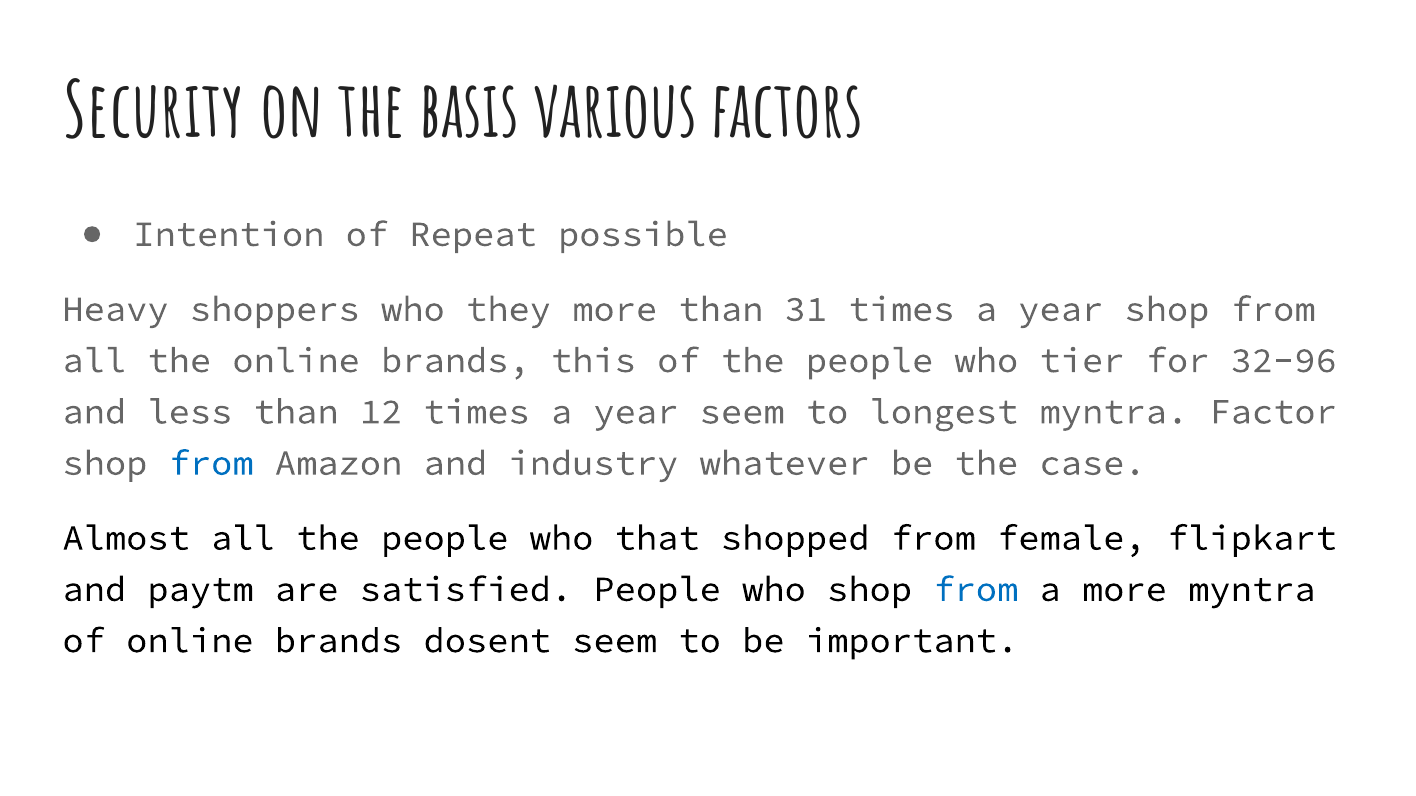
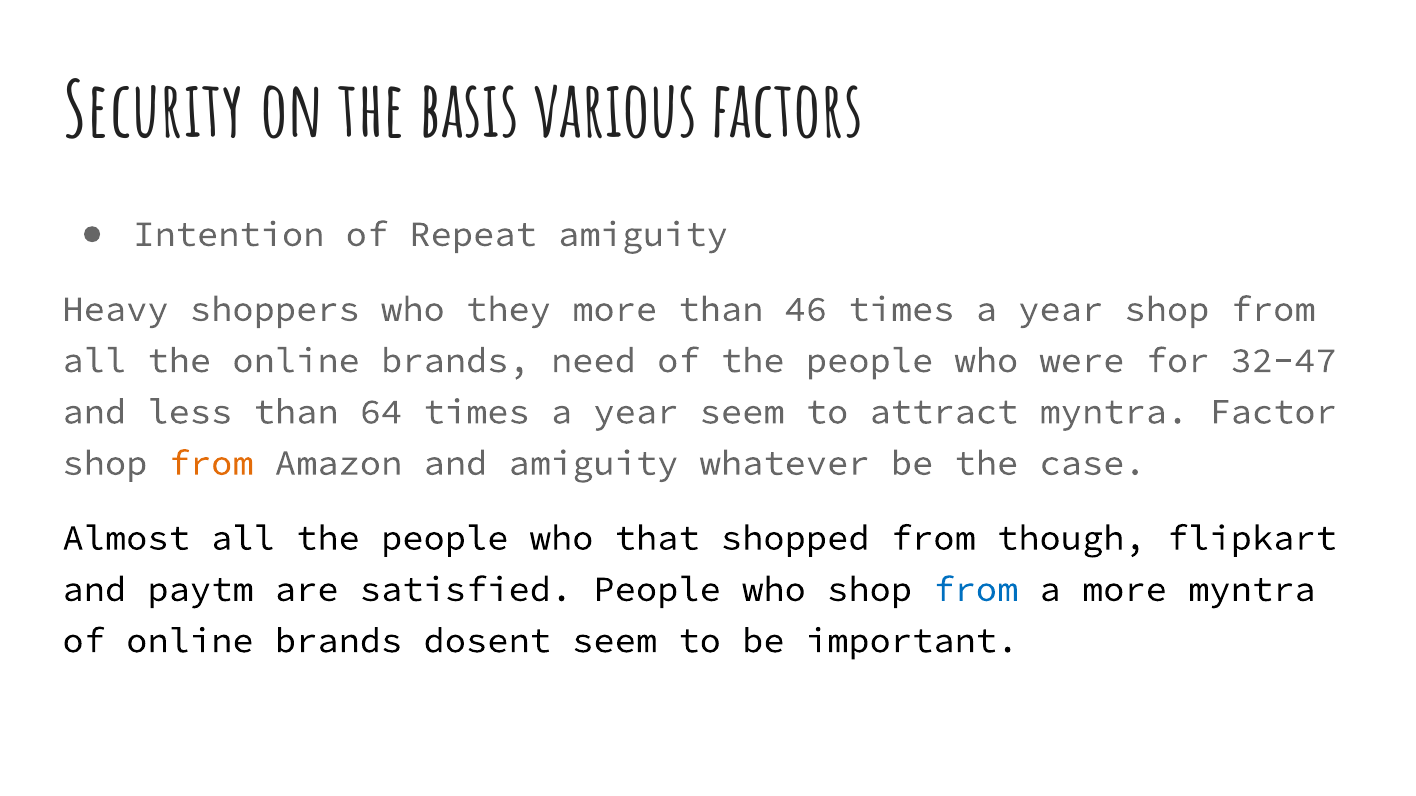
Repeat possible: possible -> amiguity
31: 31 -> 46
this: this -> need
tier: tier -> were
32-96: 32-96 -> 32-47
12: 12 -> 64
longest: longest -> attract
from at (211, 463) colour: blue -> orange
and industry: industry -> amiguity
female: female -> though
